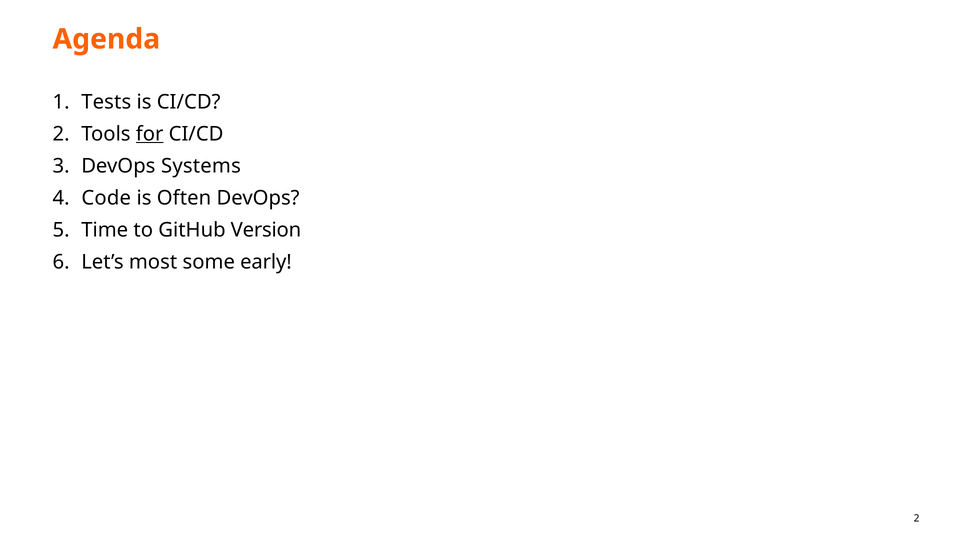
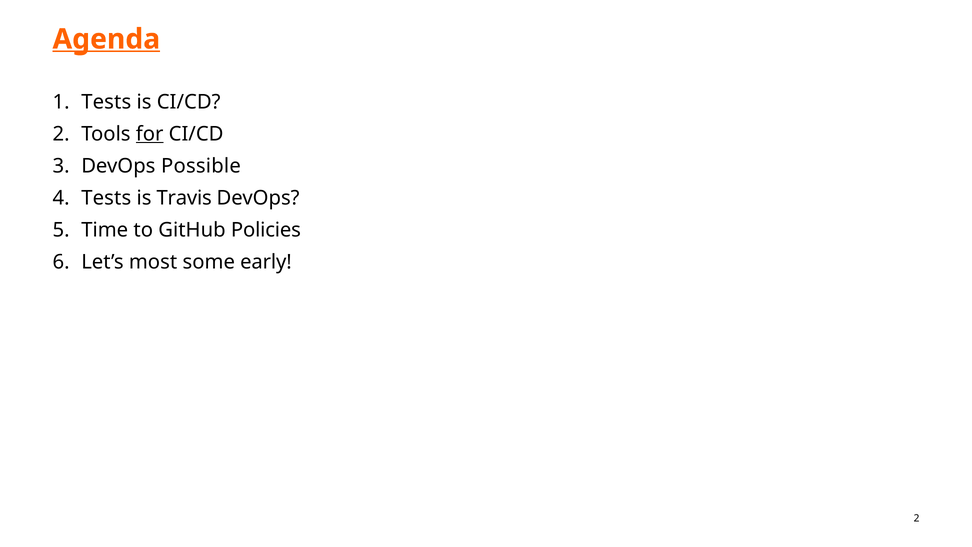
Agenda underline: none -> present
Systems: Systems -> Possible
Code at (106, 198): Code -> Tests
Often: Often -> Travis
Version: Version -> Policies
